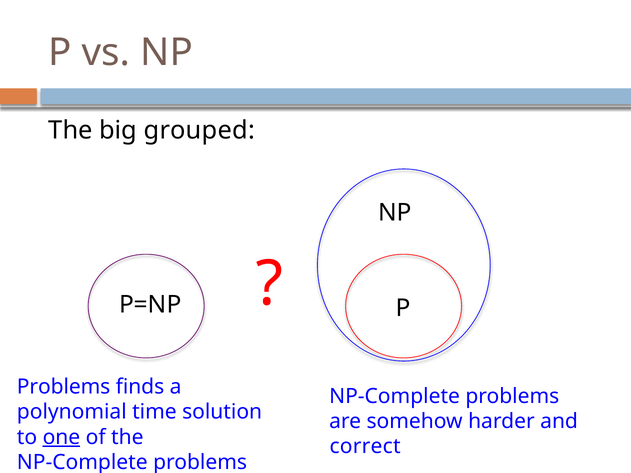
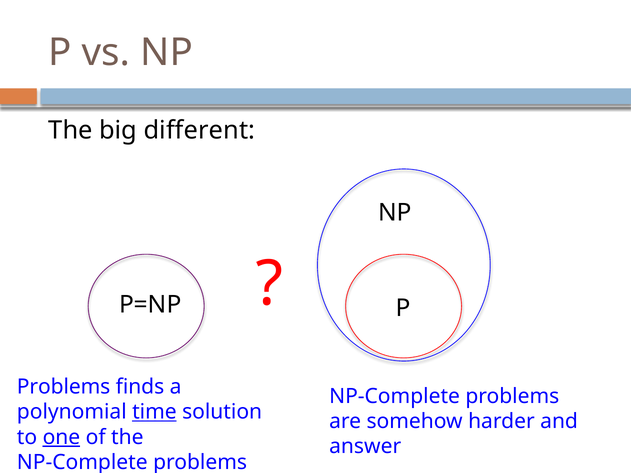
grouped: grouped -> different
time underline: none -> present
correct: correct -> answer
